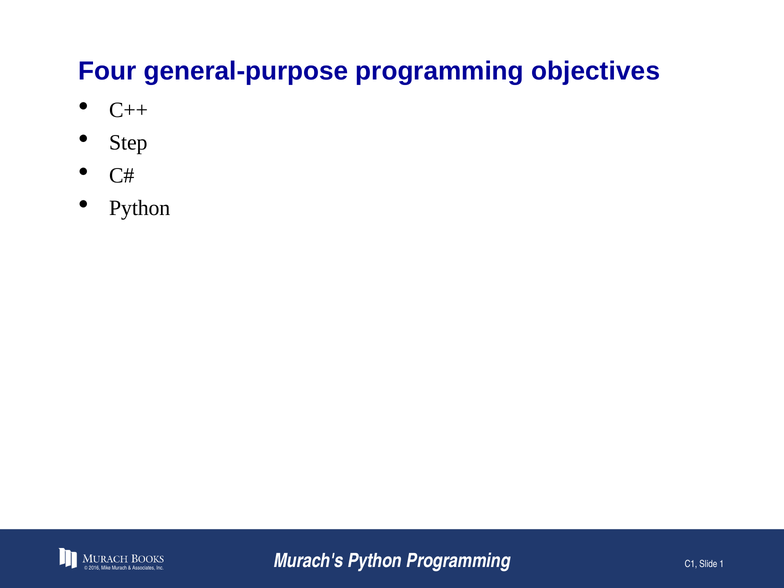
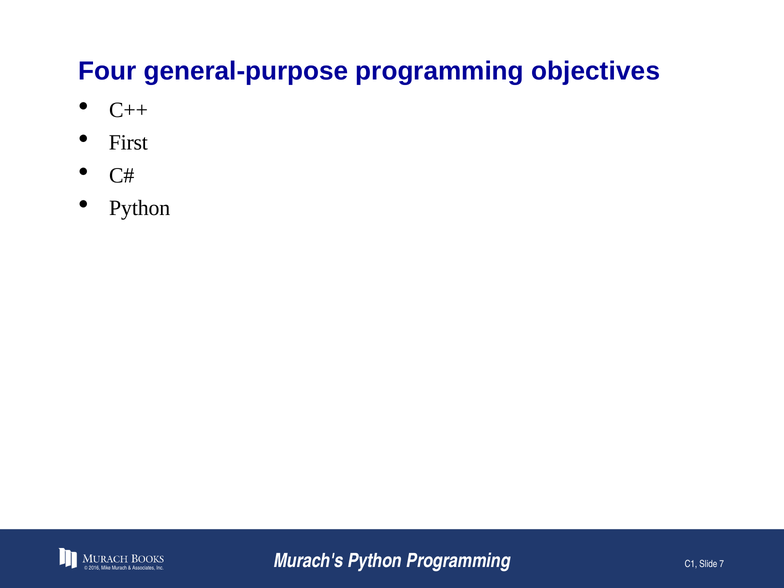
Step: Step -> First
1: 1 -> 7
